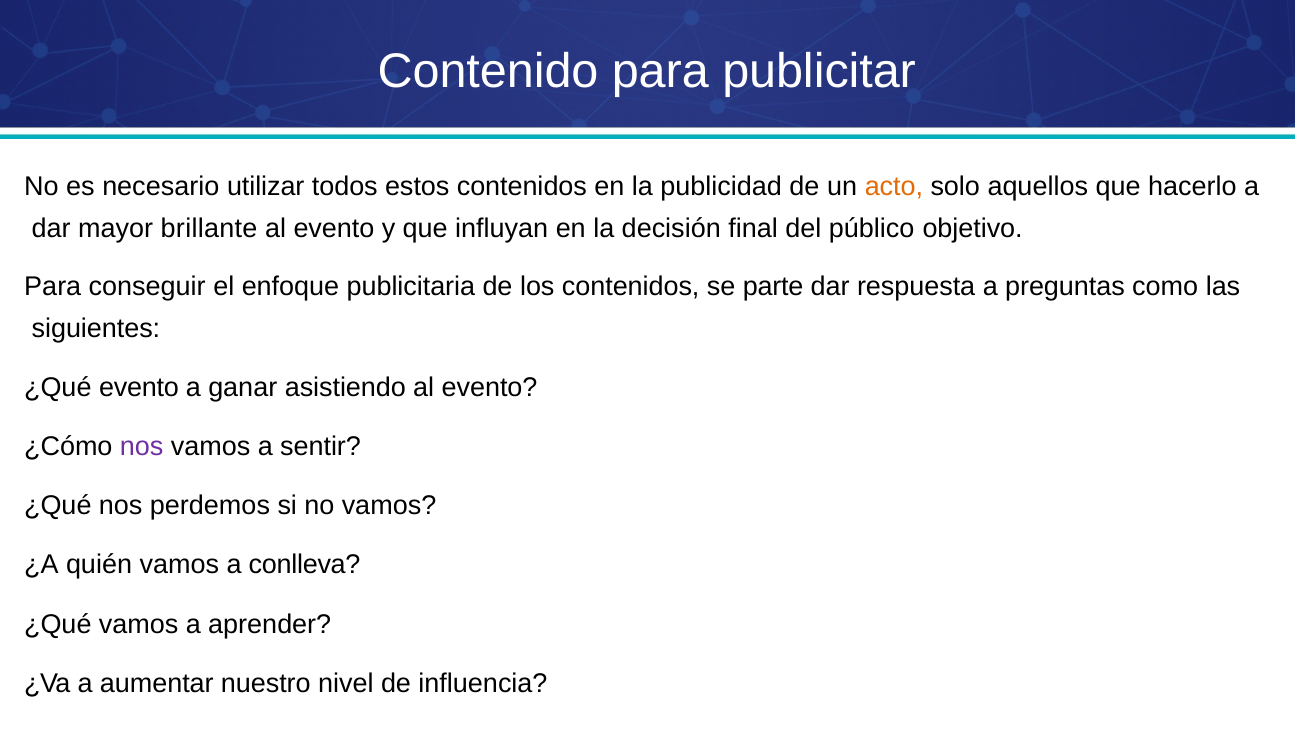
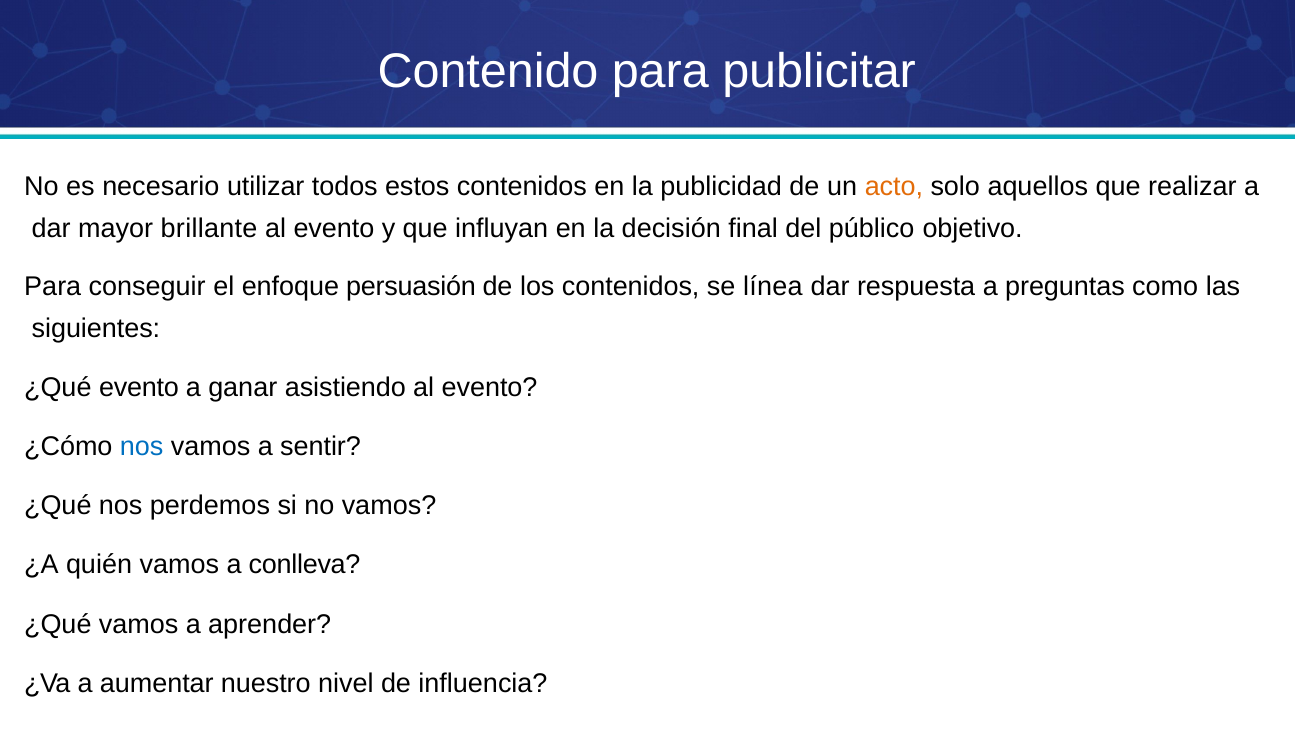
hacerlo: hacerlo -> realizar
publicitaria: publicitaria -> persuasión
parte: parte -> línea
nos at (142, 446) colour: purple -> blue
